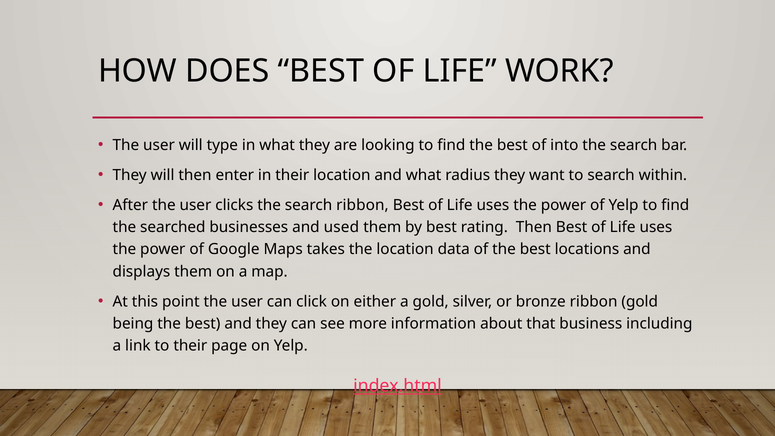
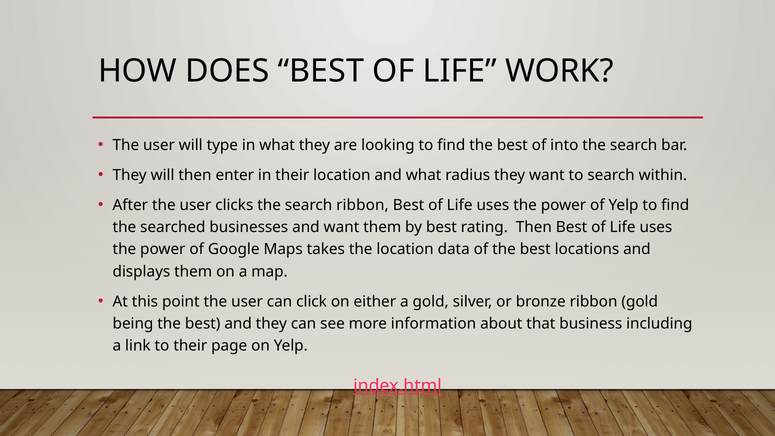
and used: used -> want
